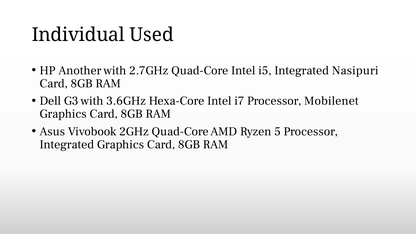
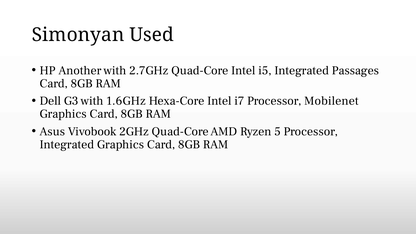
Individual: Individual -> Simonyan
Nasipuri: Nasipuri -> Passages
3.6GHz: 3.6GHz -> 1.6GHz
